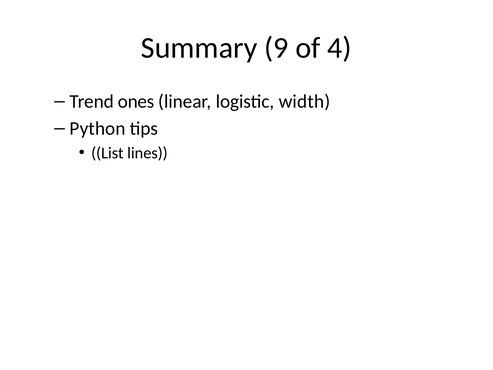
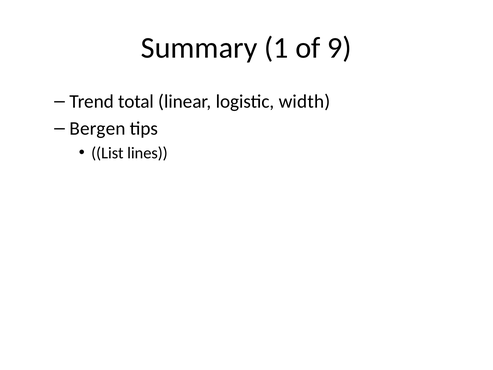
9: 9 -> 1
4: 4 -> 9
ones: ones -> total
Python: Python -> Bergen
